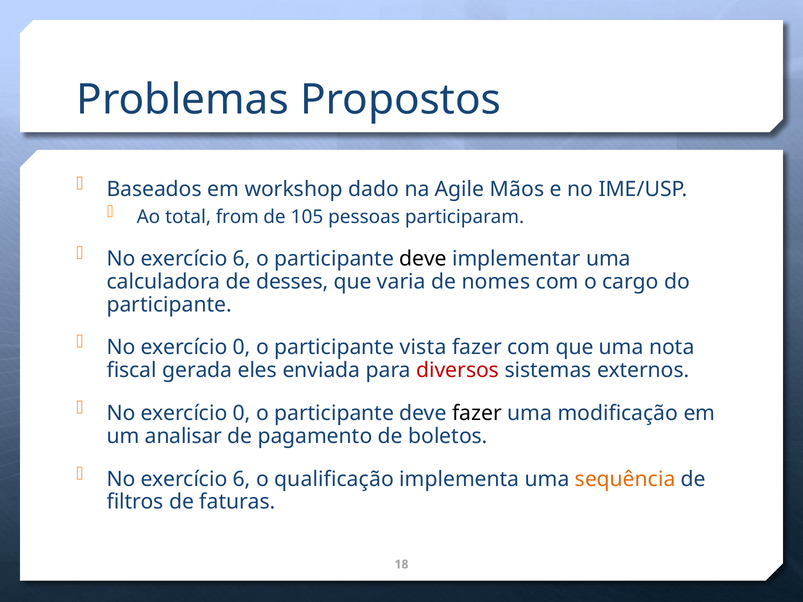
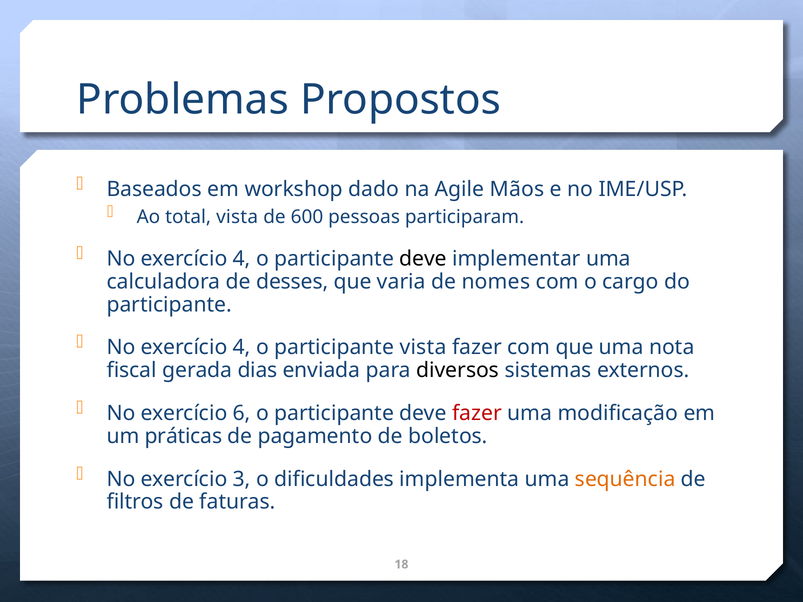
total from: from -> vista
105: 105 -> 600
6 at (242, 259): 6 -> 4
0 at (242, 348): 0 -> 4
eles: eles -> dias
diversos colour: red -> black
0 at (242, 413): 0 -> 6
fazer at (477, 413) colour: black -> red
analisar: analisar -> práticas
6 at (242, 479): 6 -> 3
qualificação: qualificação -> dificuldades
